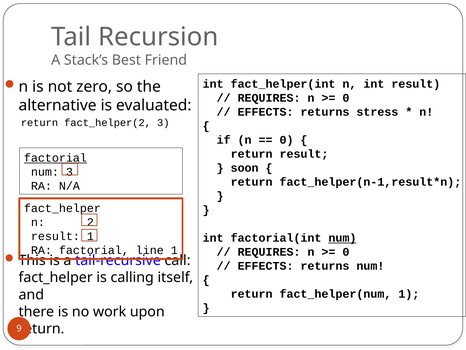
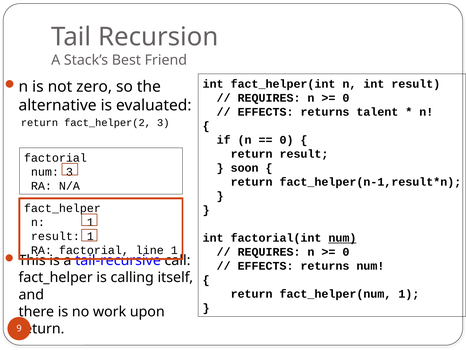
stress: stress -> talent
factorial at (55, 158) underline: present -> none
n 2: 2 -> 1
